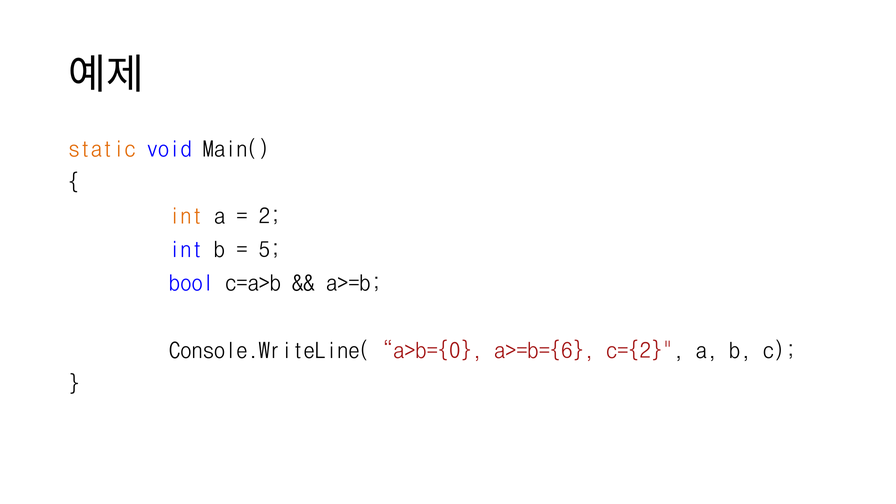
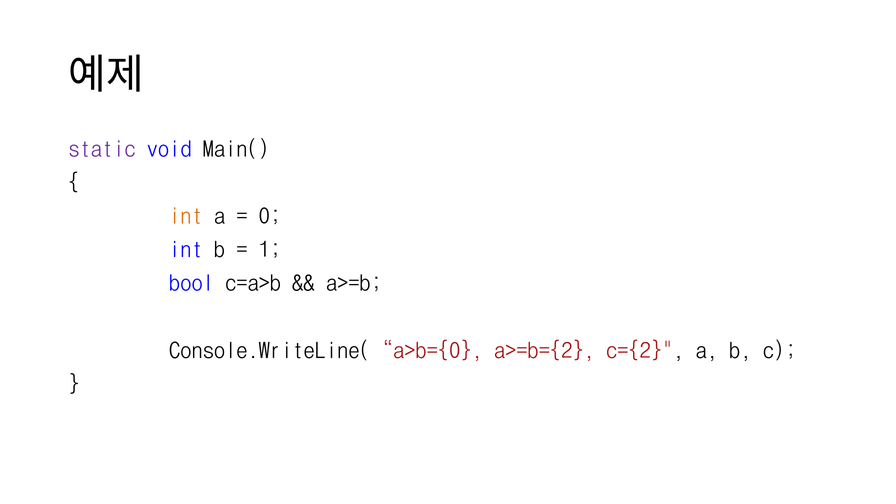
static colour: orange -> purple
2: 2 -> 0
5: 5 -> 1
a>=b={6: a>=b={6 -> a>=b={2
